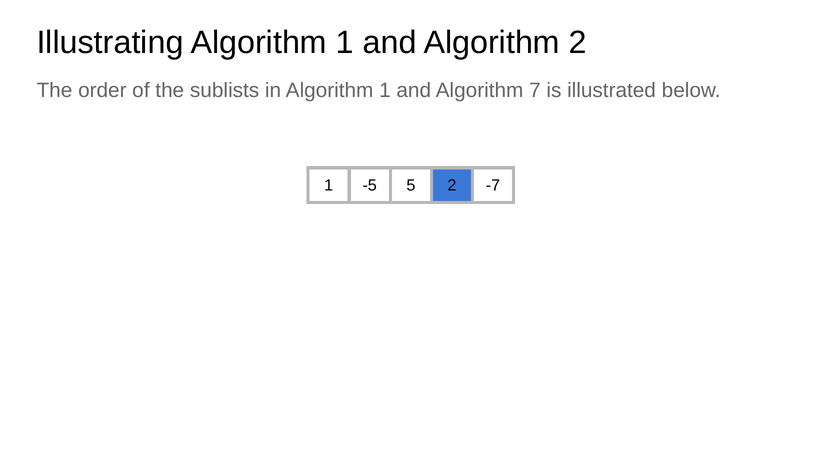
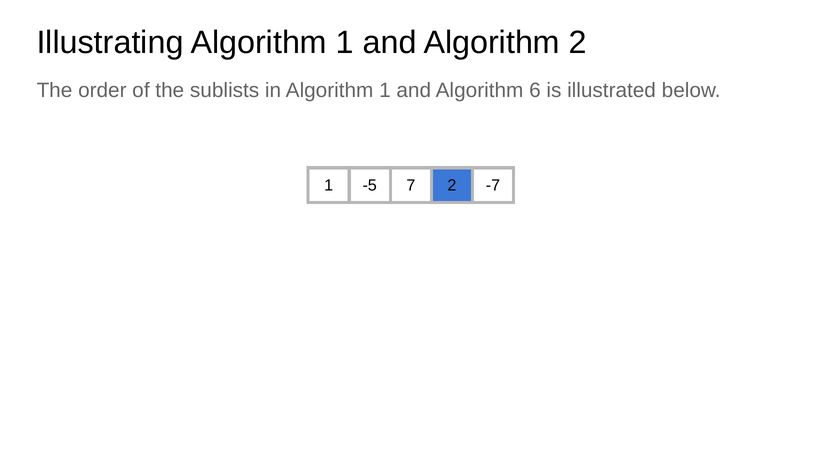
7: 7 -> 6
5: 5 -> 7
